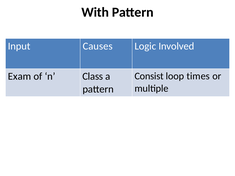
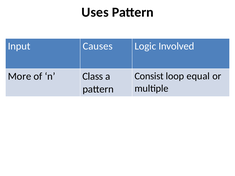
With: With -> Uses
times: times -> equal
Exam: Exam -> More
